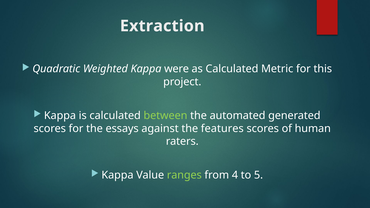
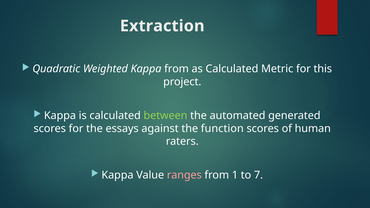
Kappa were: were -> from
features: features -> function
ranges colour: light green -> pink
4: 4 -> 1
5: 5 -> 7
